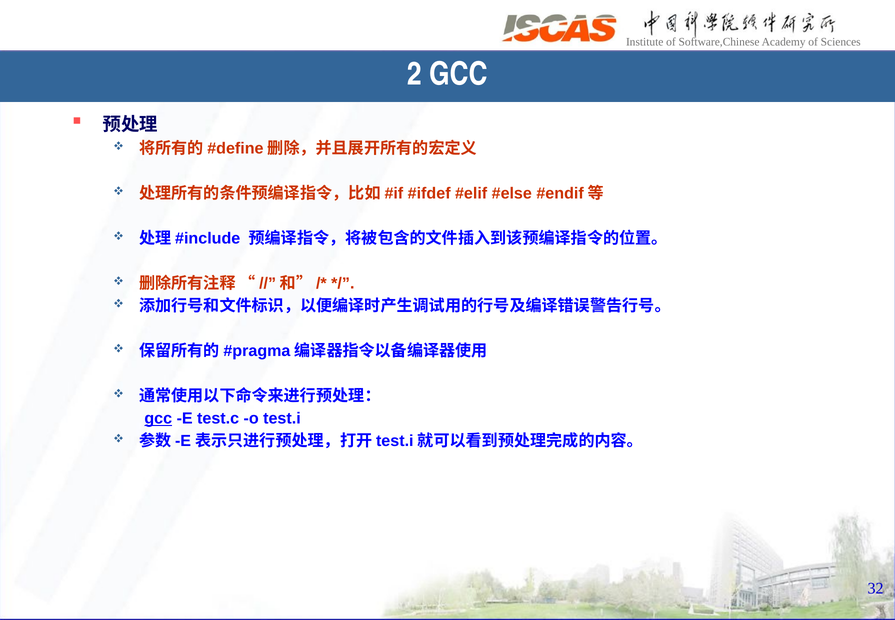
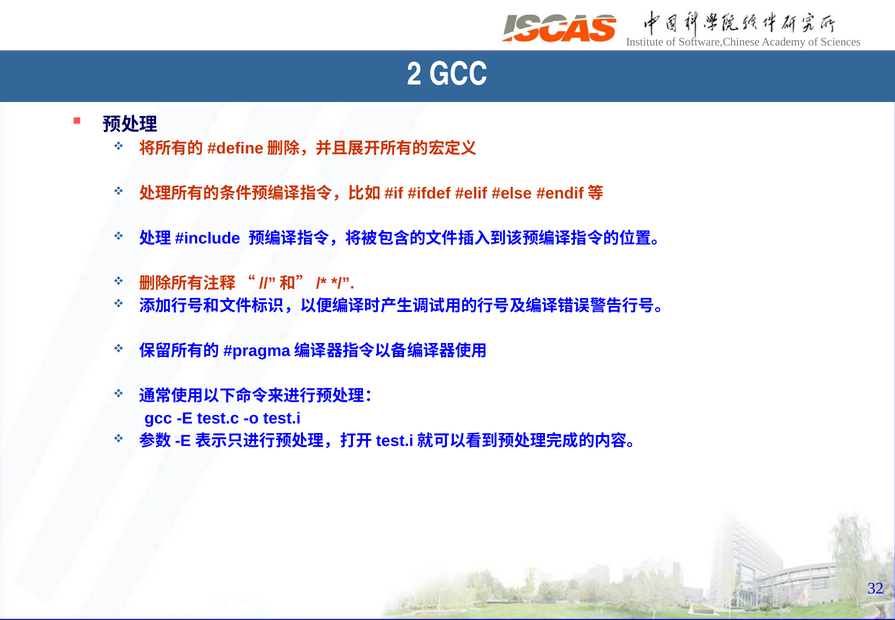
gcc at (158, 418) underline: present -> none
